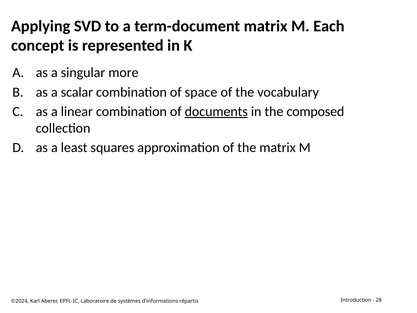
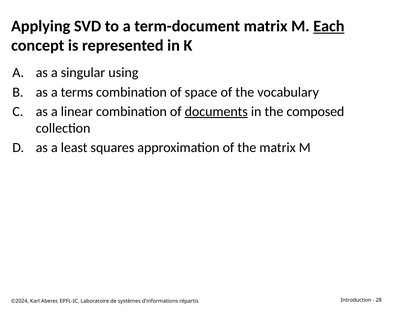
Each underline: none -> present
more: more -> using
scalar: scalar -> terms
